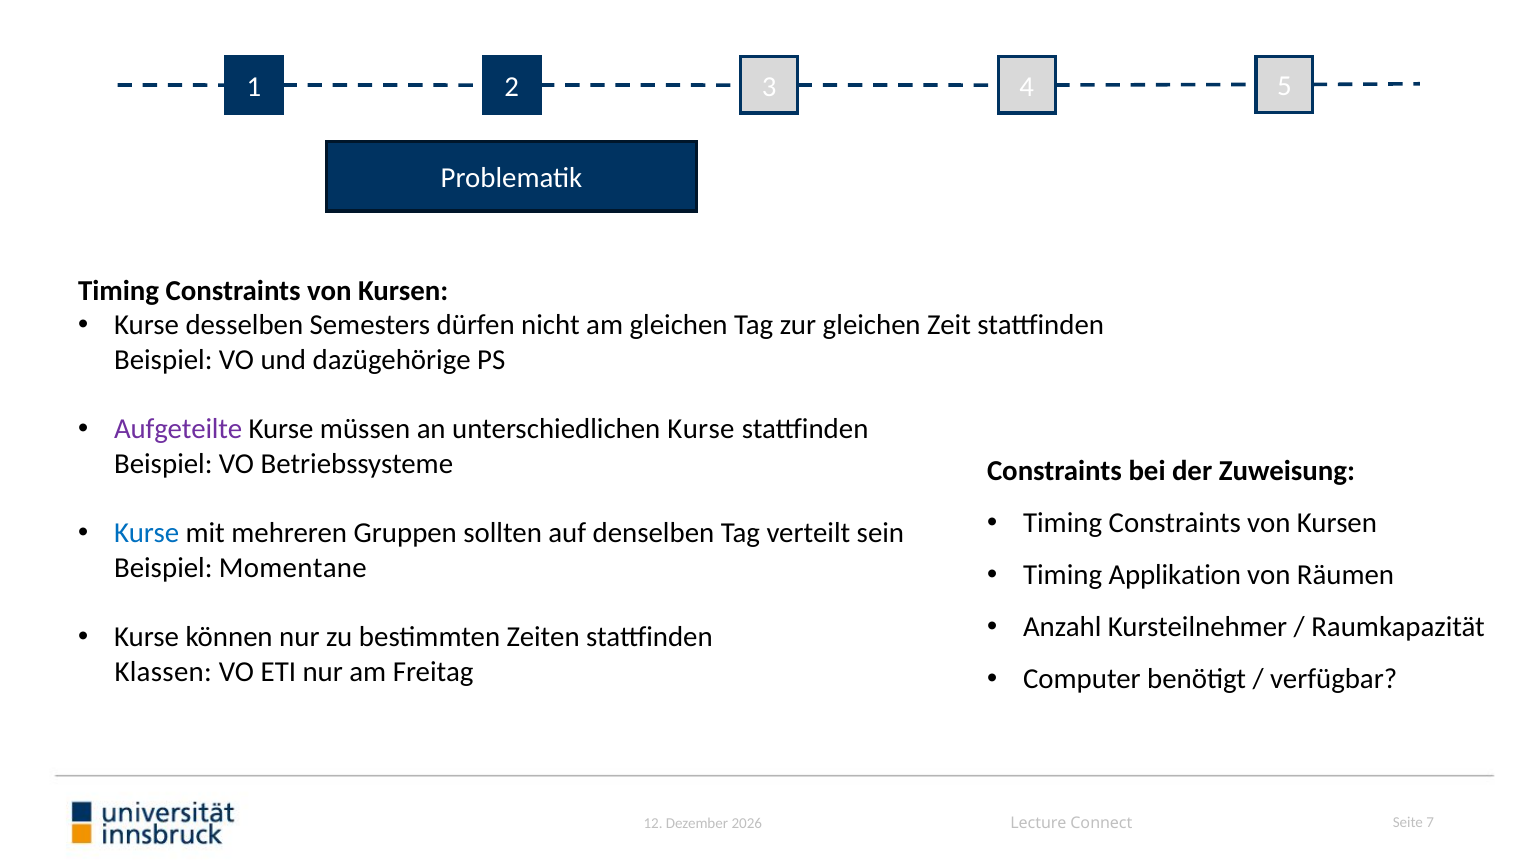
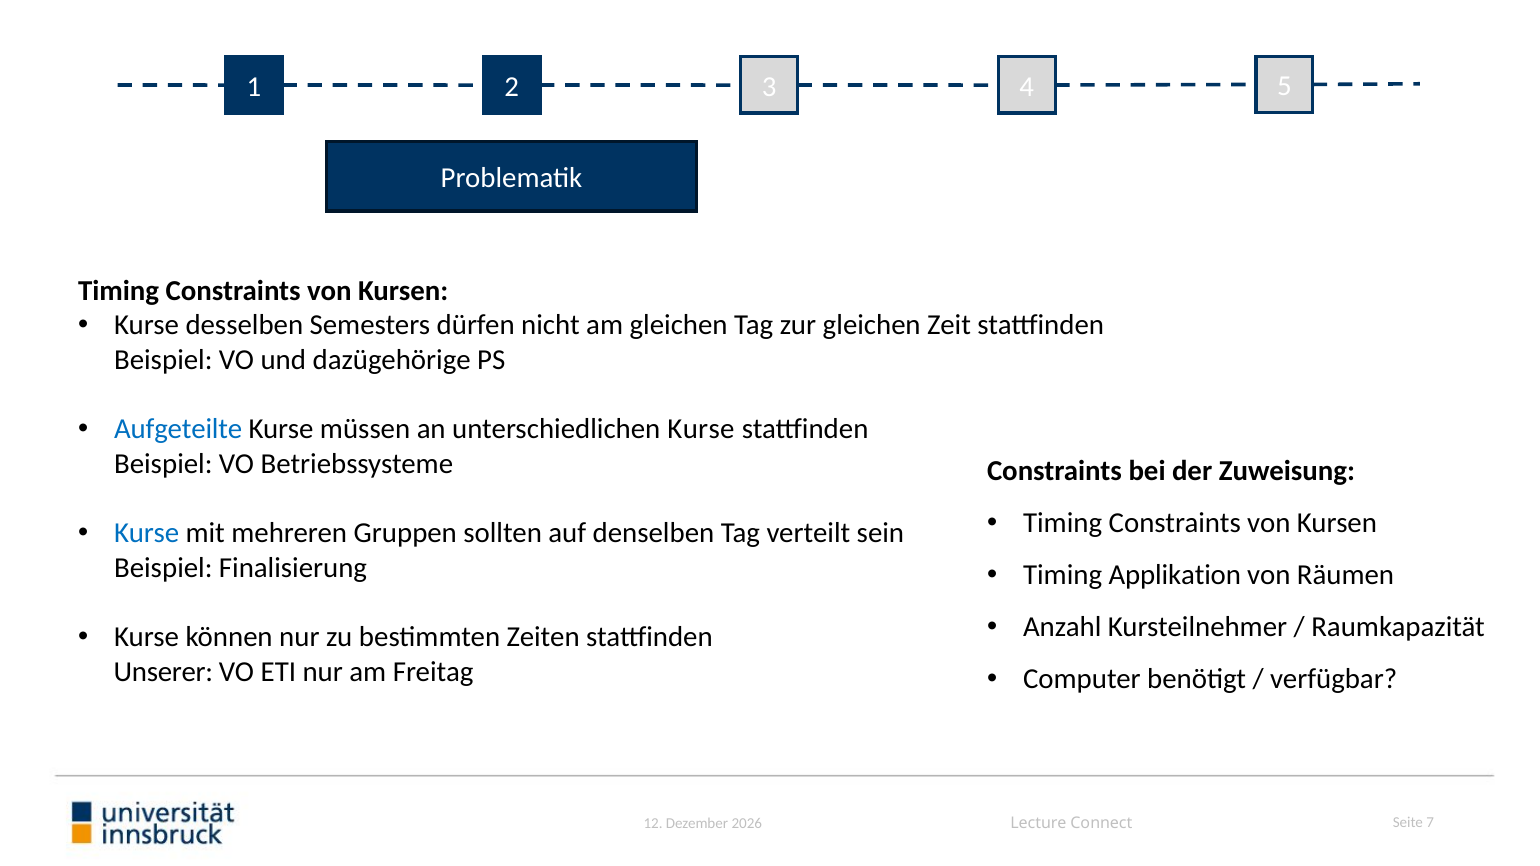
Aufgeteilte colour: purple -> blue
Momentane: Momentane -> Finalisierung
Klassen: Klassen -> Unserer
